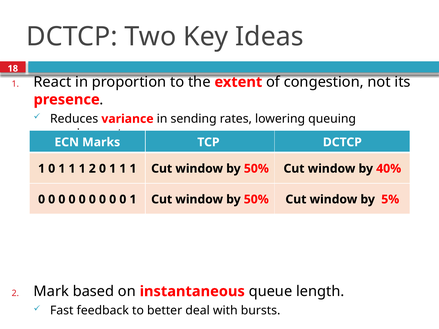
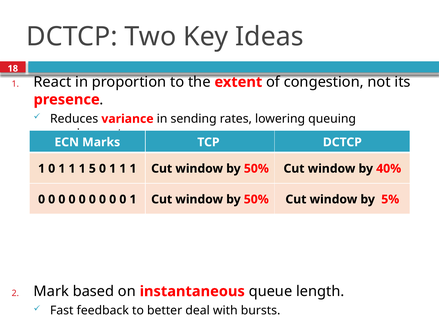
1 2: 2 -> 5
